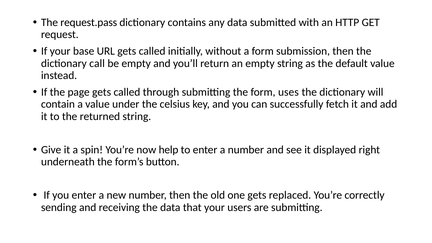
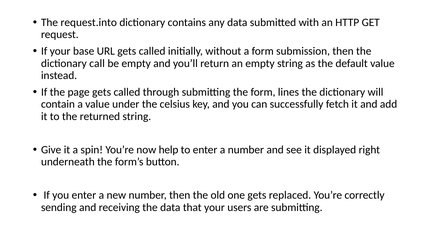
request.pass: request.pass -> request.into
uses: uses -> lines
